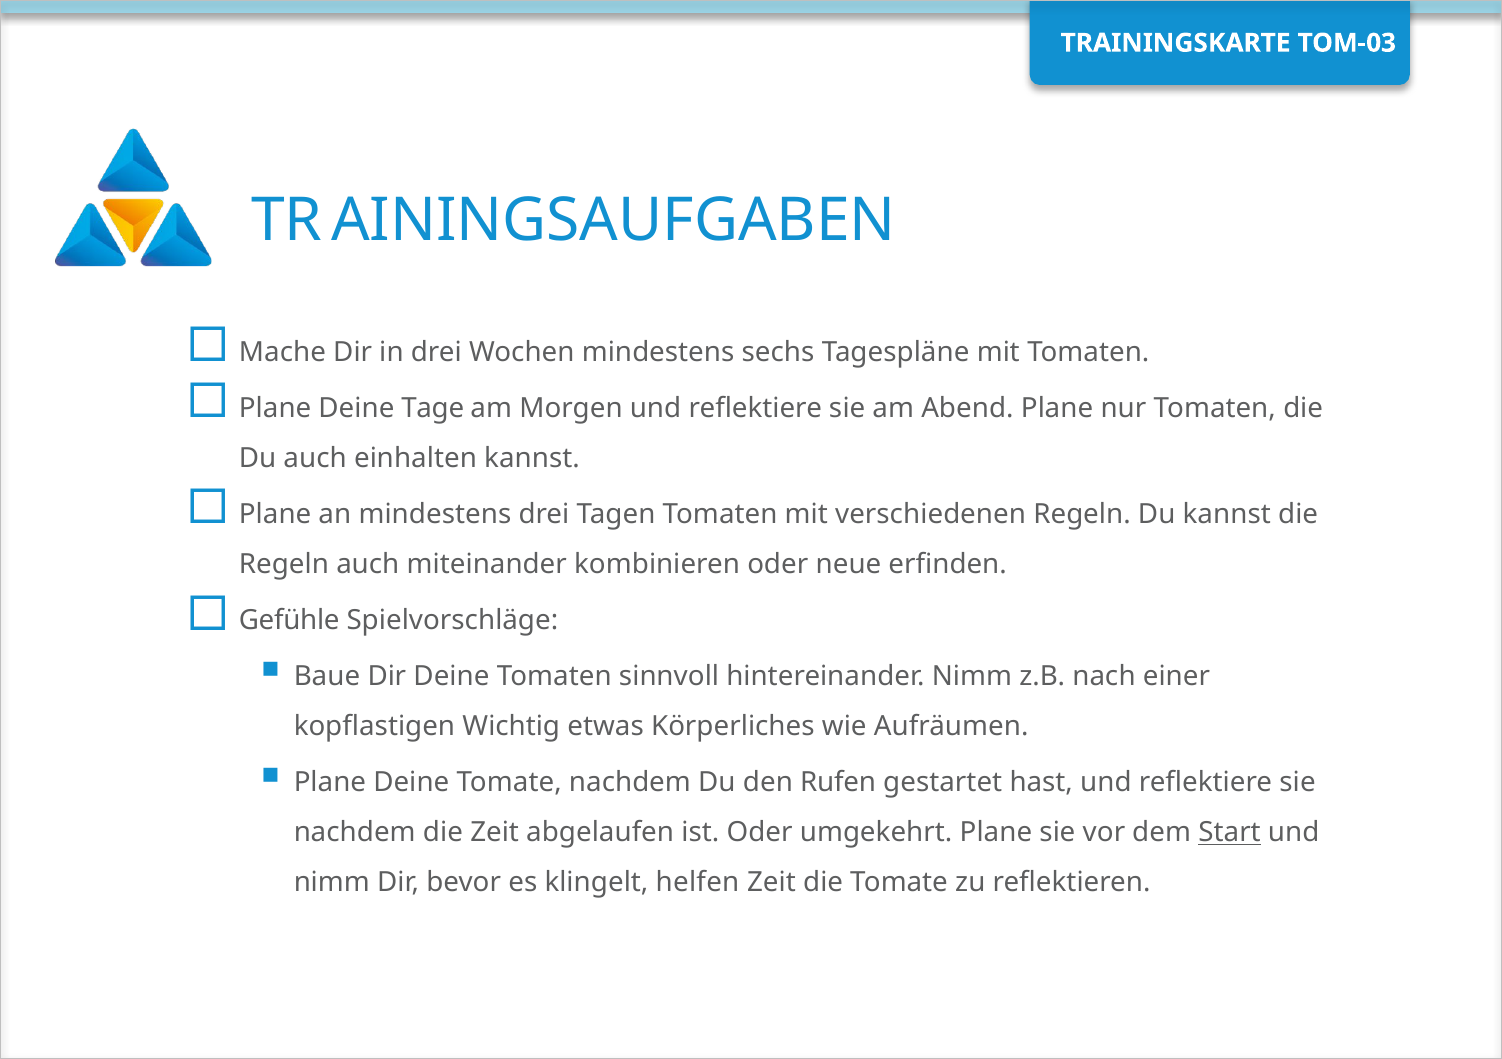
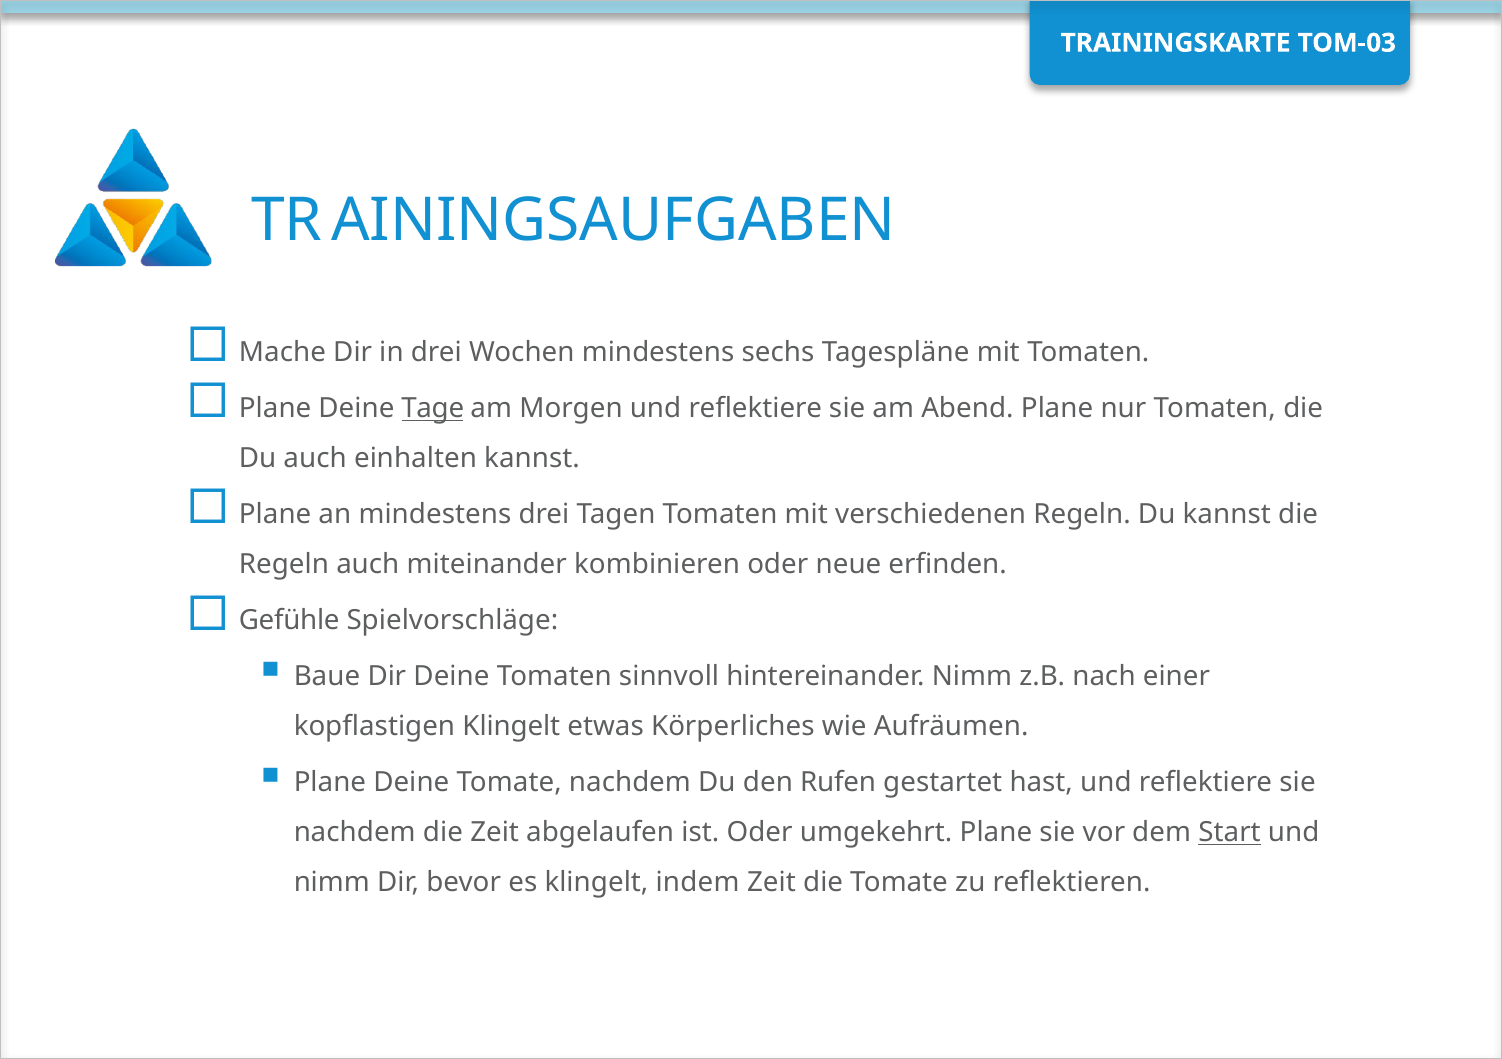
Tage underline: none -> present
kopflastigen Wichtig: Wichtig -> Klingelt
helfen: helfen -> indem
